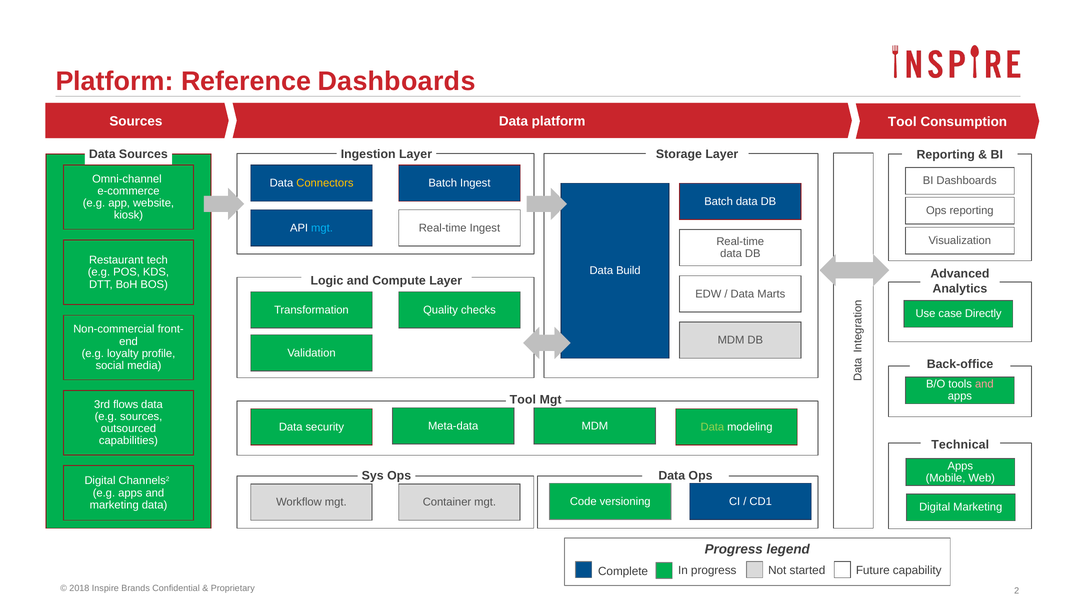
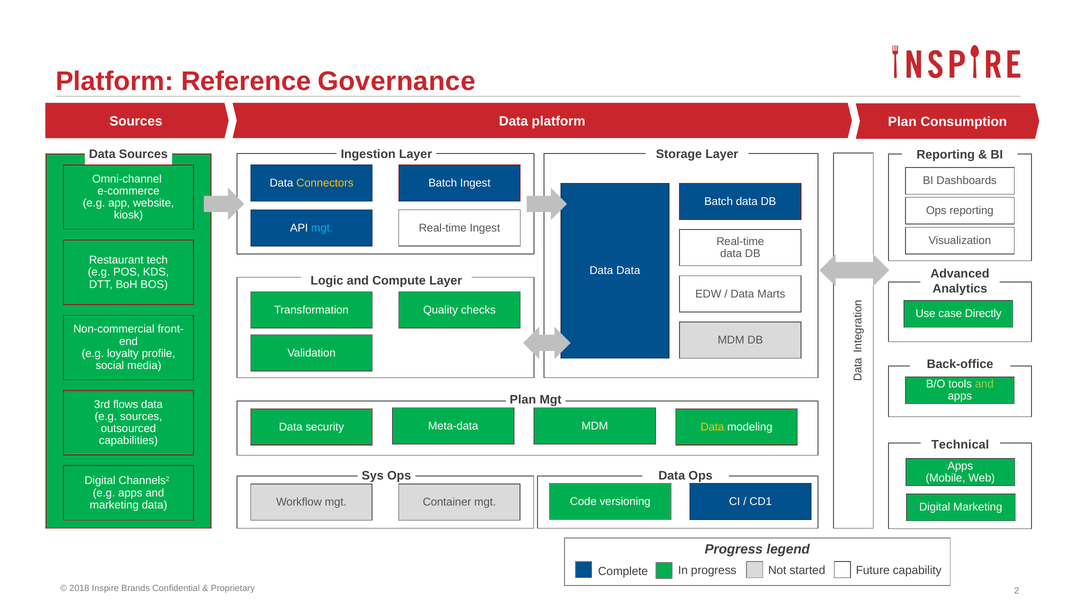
Reference Dashboards: Dashboards -> Governance
platform Tool: Tool -> Plan
Data Build: Build -> Data
and at (984, 384) colour: pink -> light green
Tool at (523, 400): Tool -> Plan
Data at (712, 427) colour: light green -> yellow
